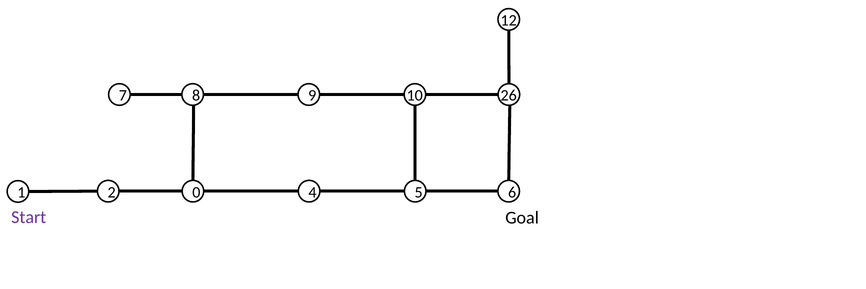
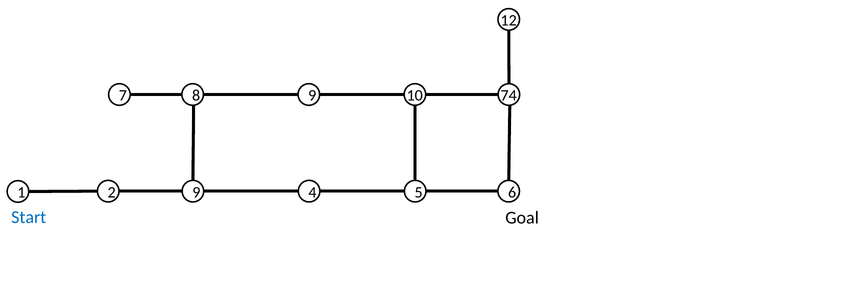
26: 26 -> 74
2 0: 0 -> 9
Start colour: purple -> blue
